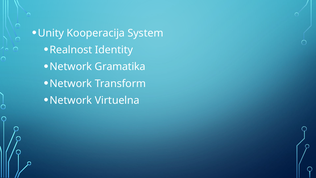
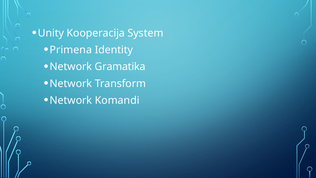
Realnost: Realnost -> Primena
Virtuelna: Virtuelna -> Komandi
